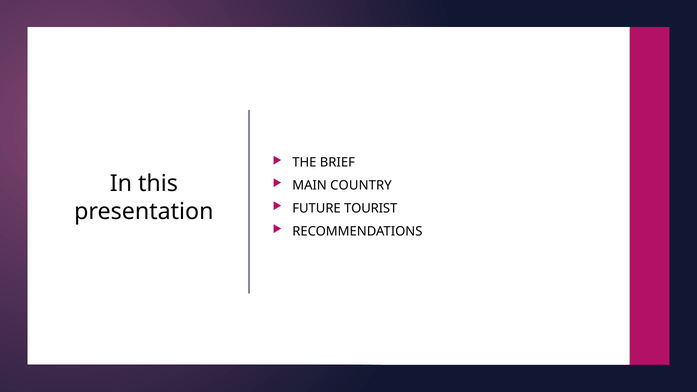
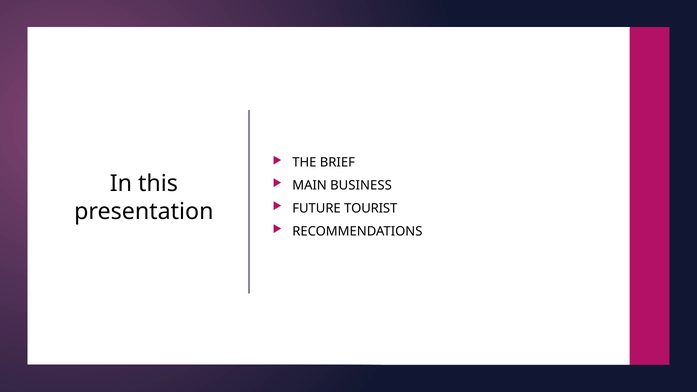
COUNTRY: COUNTRY -> BUSINESS
